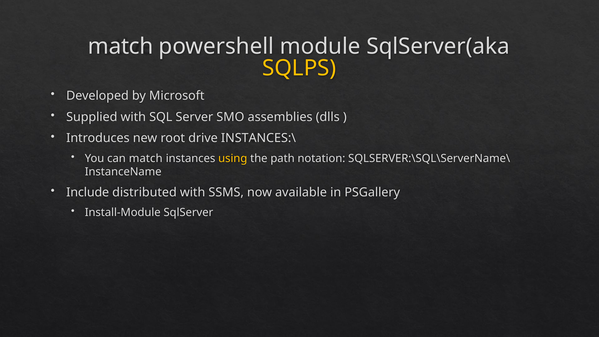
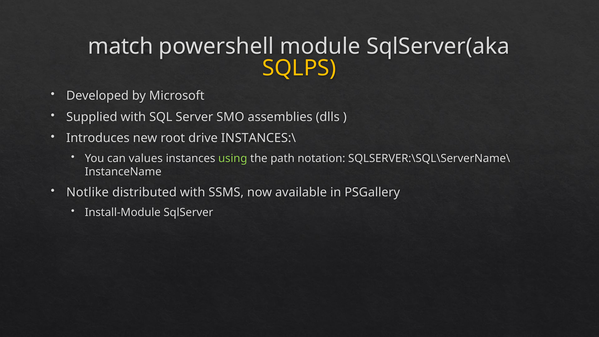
can match: match -> values
using colour: yellow -> light green
Include: Include -> Notlike
